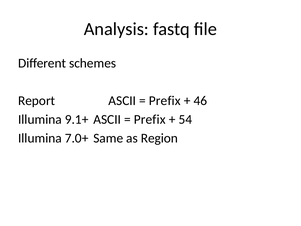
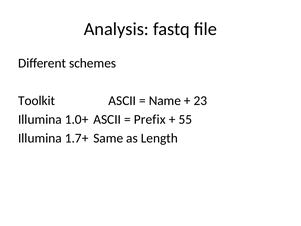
Report: Report -> Toolkit
Prefix at (165, 101): Prefix -> Name
46: 46 -> 23
9.1+: 9.1+ -> 1.0+
54: 54 -> 55
7.0+: 7.0+ -> 1.7+
Region: Region -> Length
